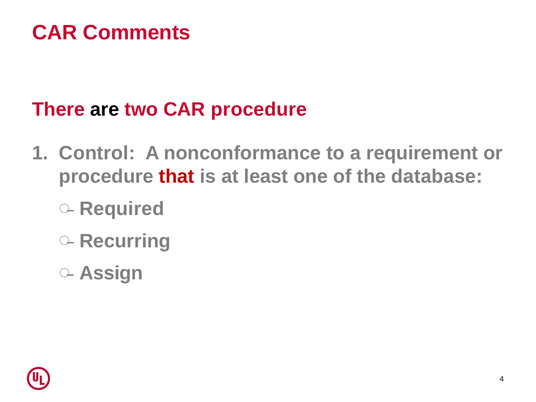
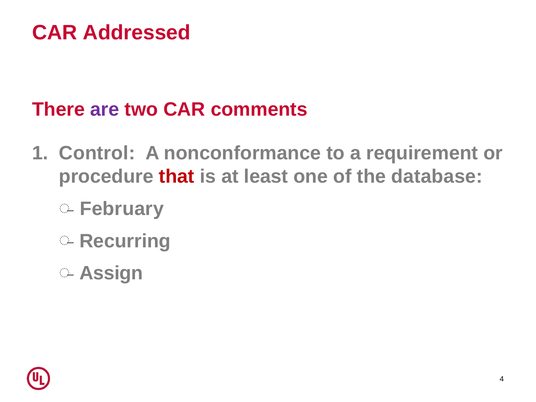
Comments: Comments -> Addressed
are colour: black -> purple
CAR procedure: procedure -> comments
Required: Required -> February
